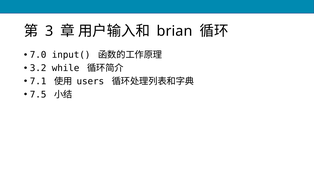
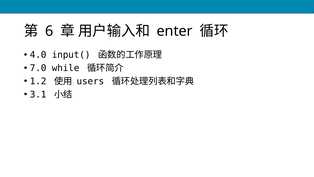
3: 3 -> 6
brian: brian -> enter
7.0: 7.0 -> 4.0
3.2: 3.2 -> 7.0
7.1: 7.1 -> 1.2
7.5: 7.5 -> 3.1
